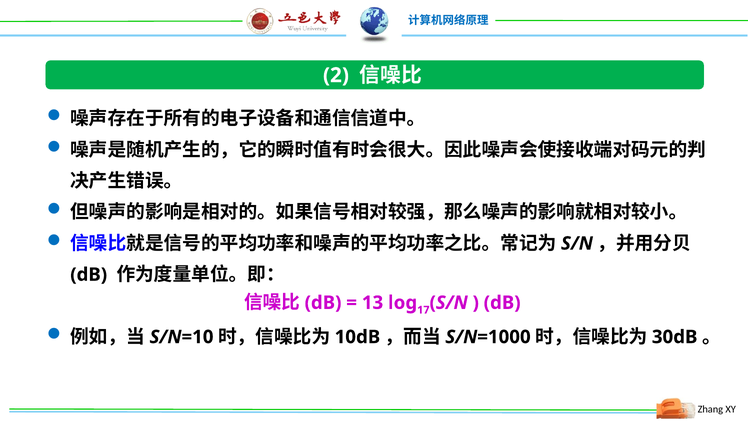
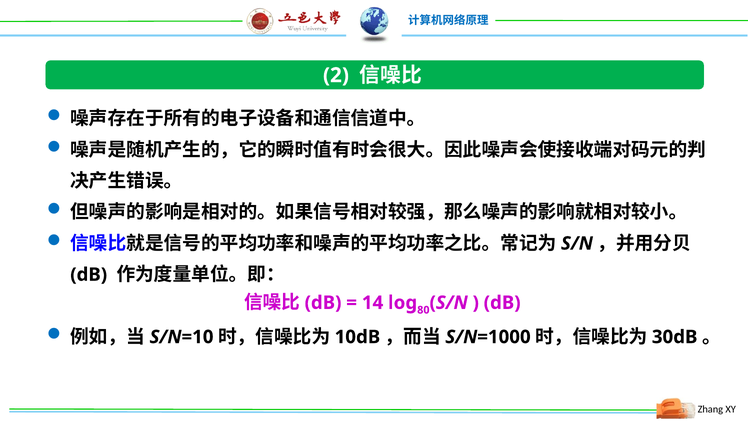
13: 13 -> 14
17: 17 -> 80
